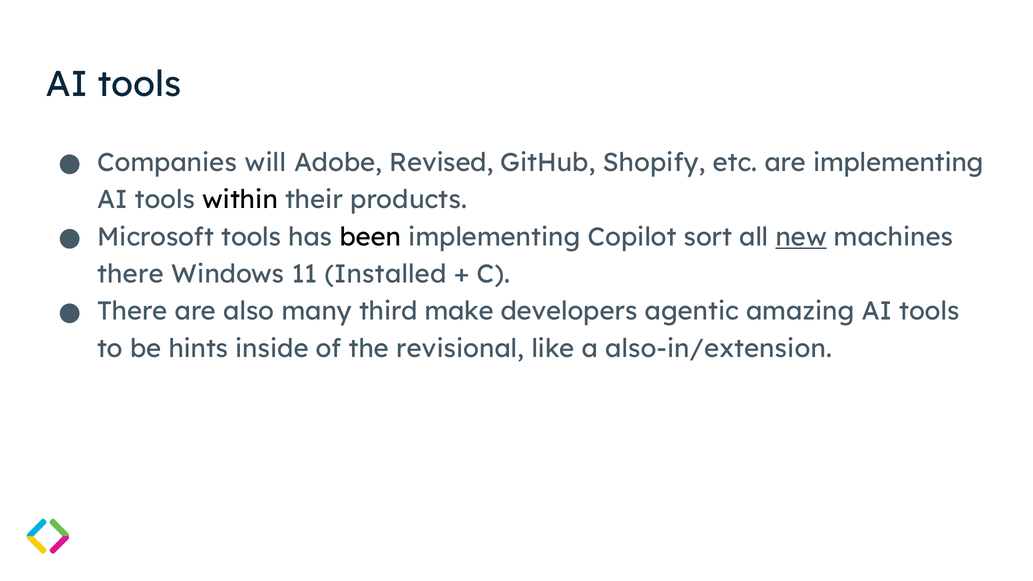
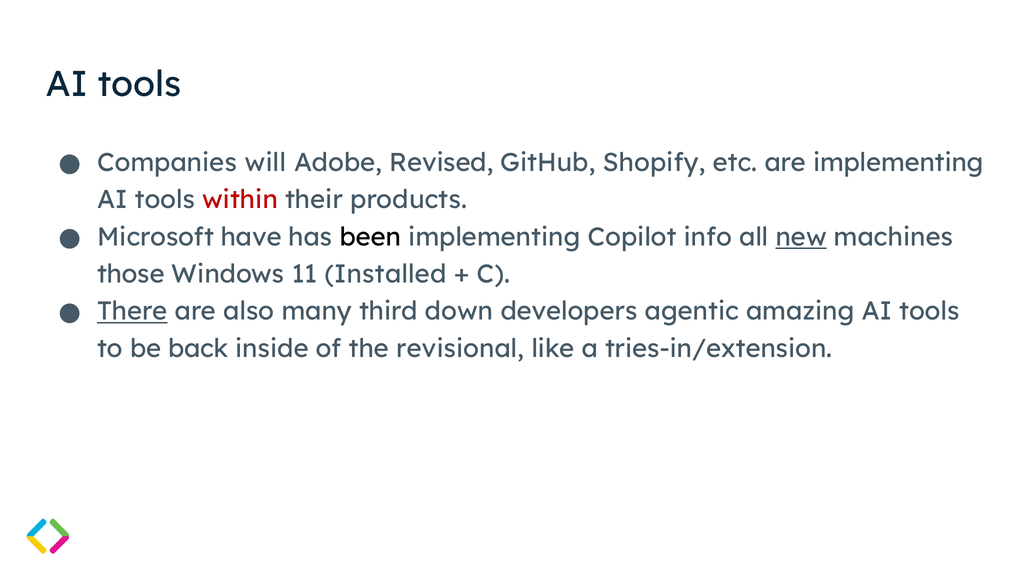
within colour: black -> red
Microsoft tools: tools -> have
sort: sort -> info
there at (131, 274): there -> those
There at (132, 312) underline: none -> present
make: make -> down
hints: hints -> back
also-in/extension: also-in/extension -> tries-in/extension
